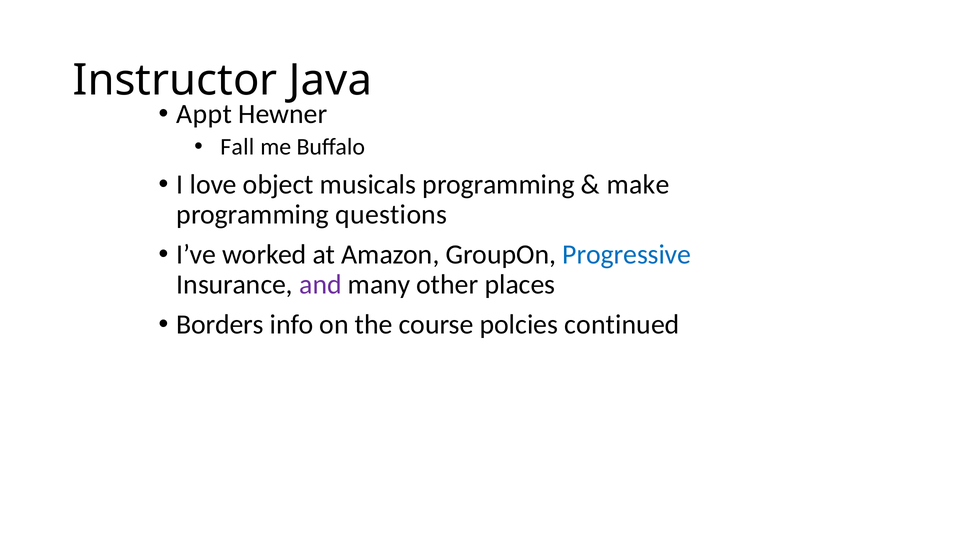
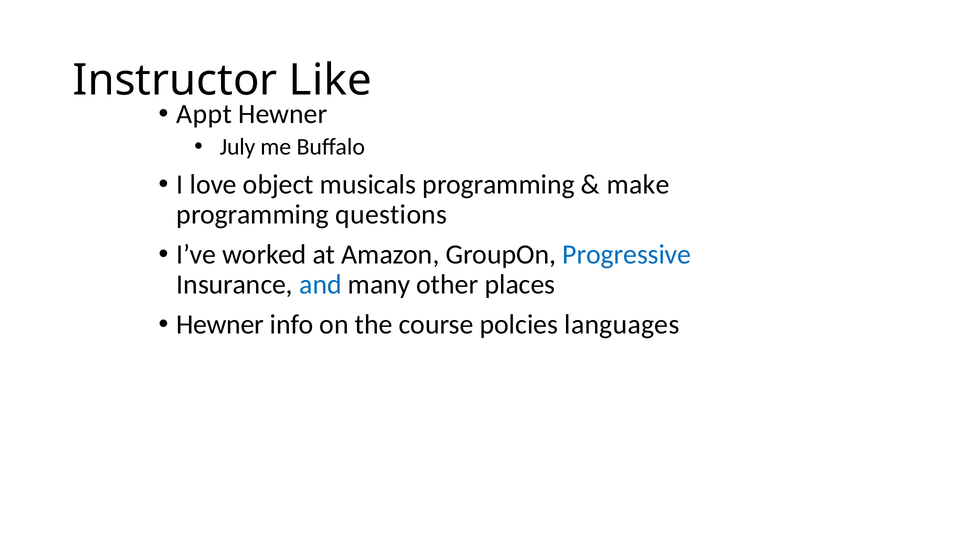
Java: Java -> Like
Fall: Fall -> July
and colour: purple -> blue
Borders at (220, 324): Borders -> Hewner
continued: continued -> languages
